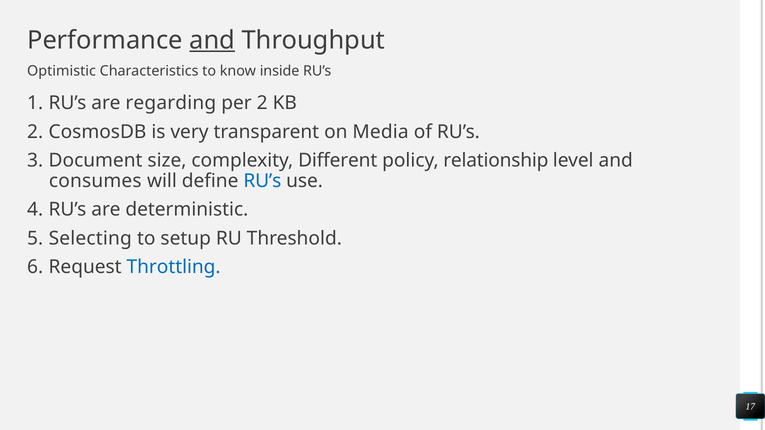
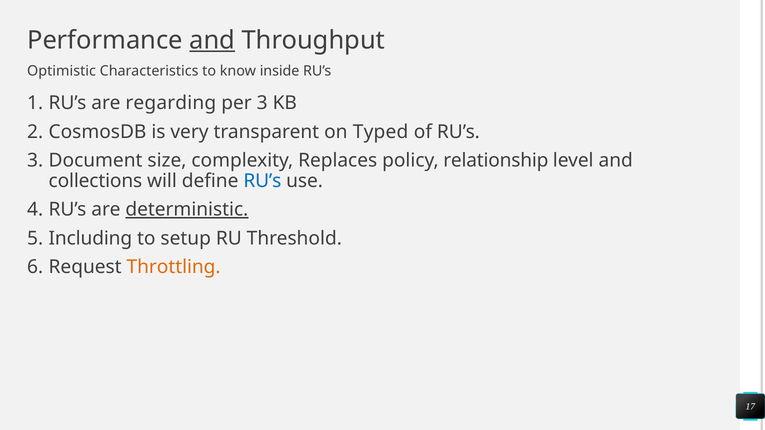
per 2: 2 -> 3
Media: Media -> Typed
Different: Different -> Replaces
consumes: consumes -> collections
deterministic underline: none -> present
Selecting: Selecting -> Including
Throttling colour: blue -> orange
